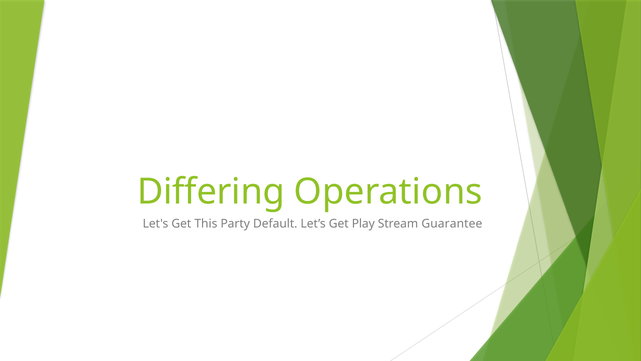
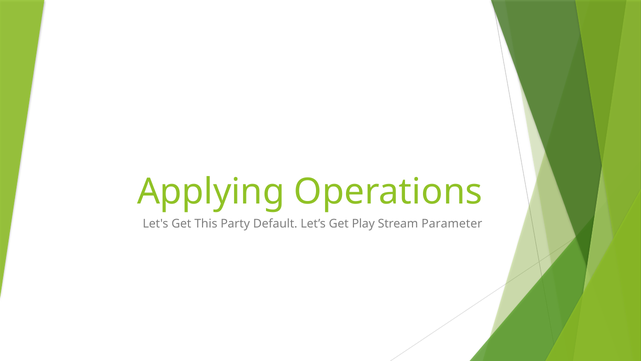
Differing: Differing -> Applying
Guarantee: Guarantee -> Parameter
